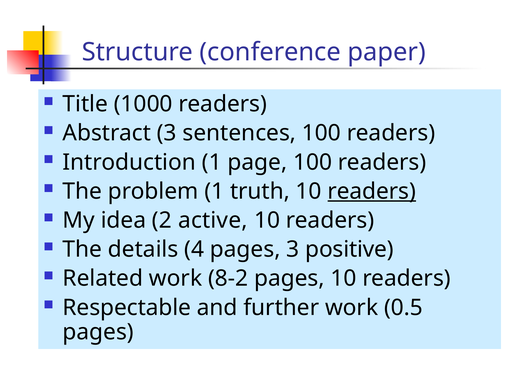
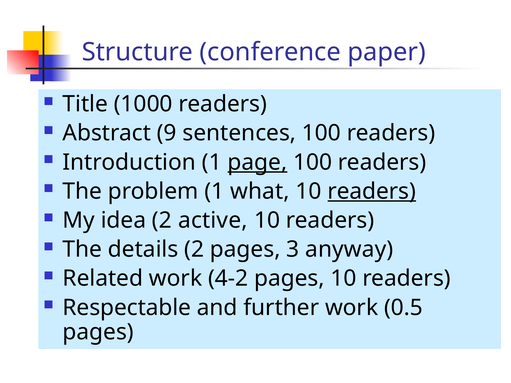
Abstract 3: 3 -> 9
page underline: none -> present
truth: truth -> what
details 4: 4 -> 2
positive: positive -> anyway
8-2: 8-2 -> 4-2
